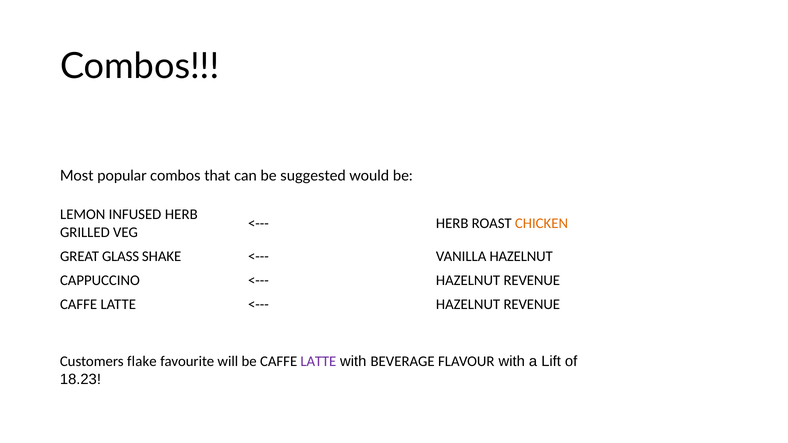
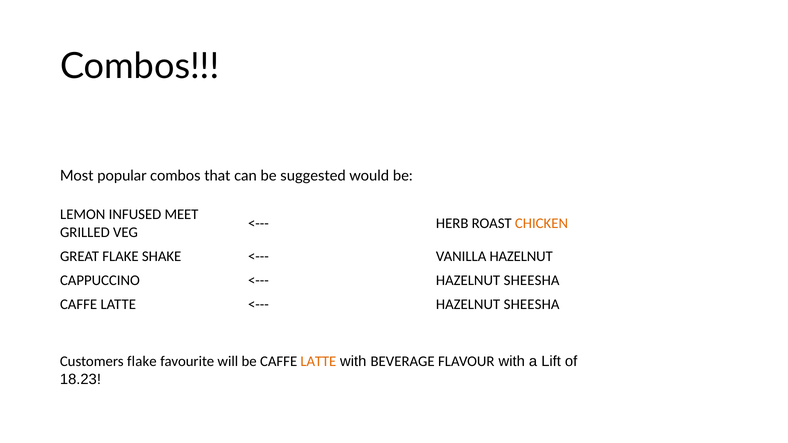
INFUSED HERB: HERB -> MEET
GREAT GLASS: GLASS -> FLAKE
REVENUE at (532, 281): REVENUE -> SHEESHA
REVENUE at (532, 305): REVENUE -> SHEESHA
LATTE at (318, 362) colour: purple -> orange
